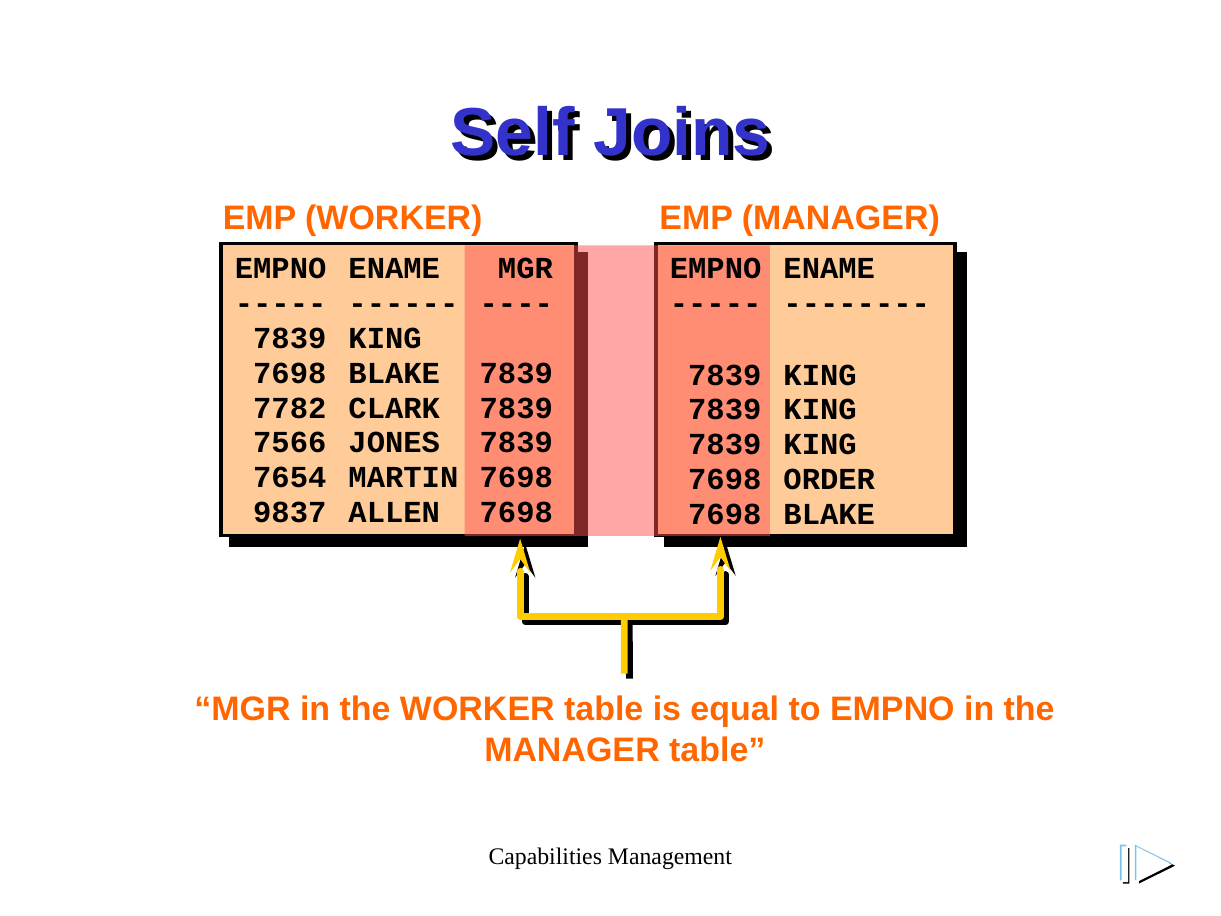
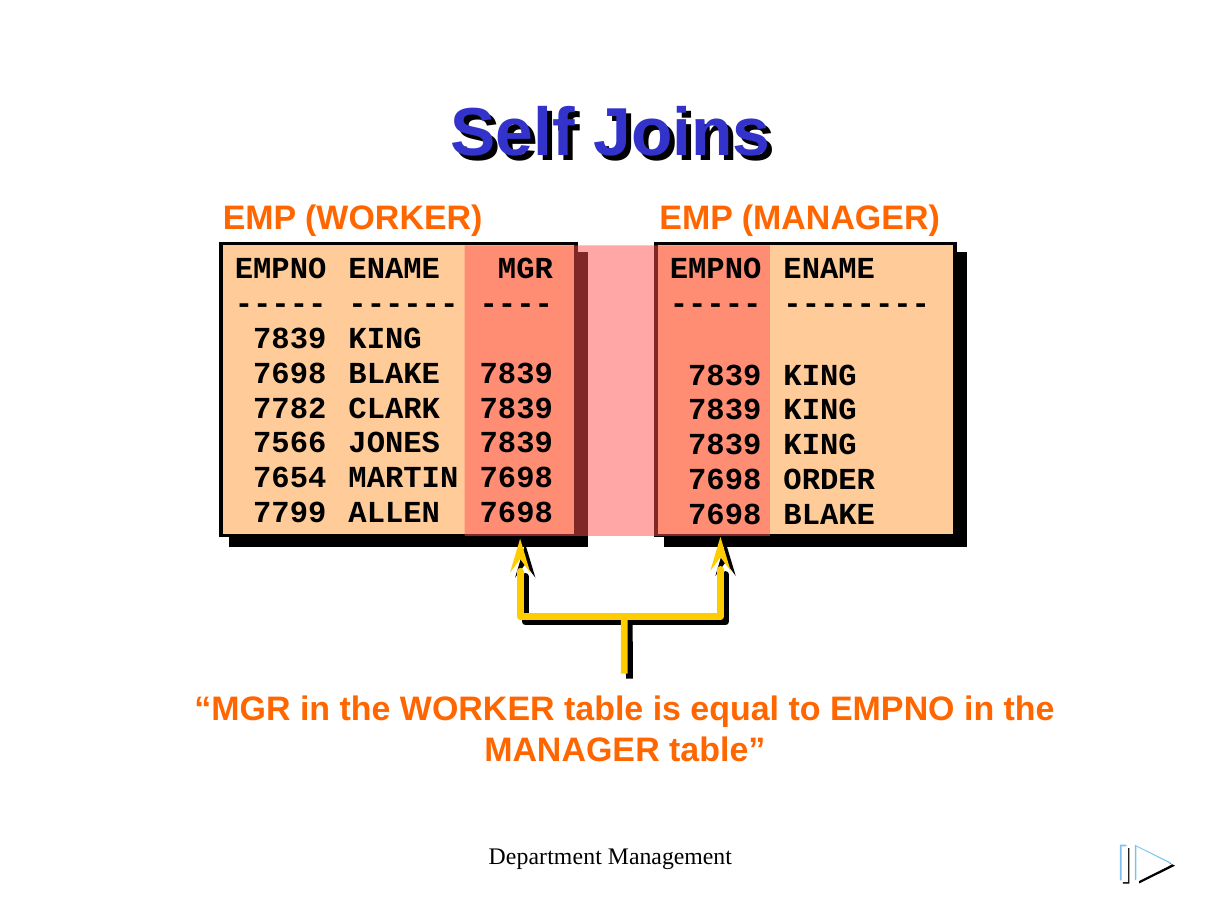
9837: 9837 -> 7799
Capabilities: Capabilities -> Department
